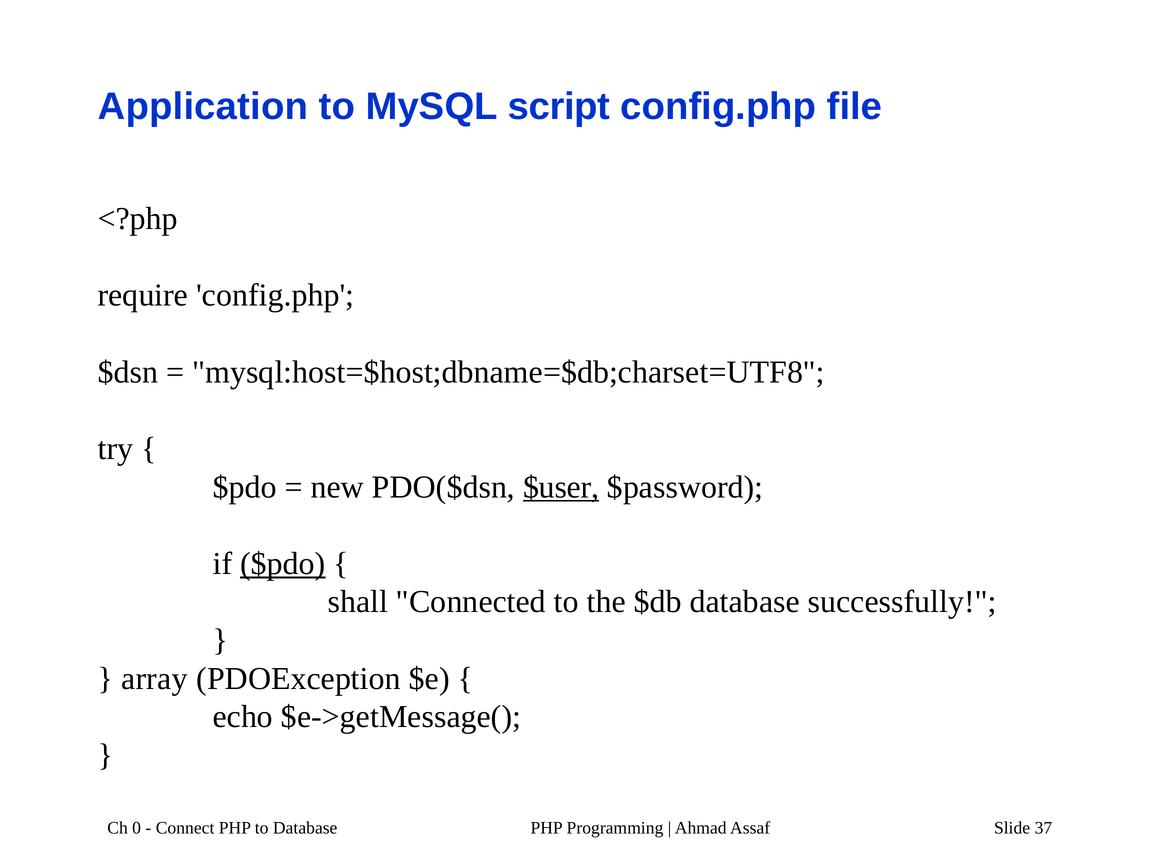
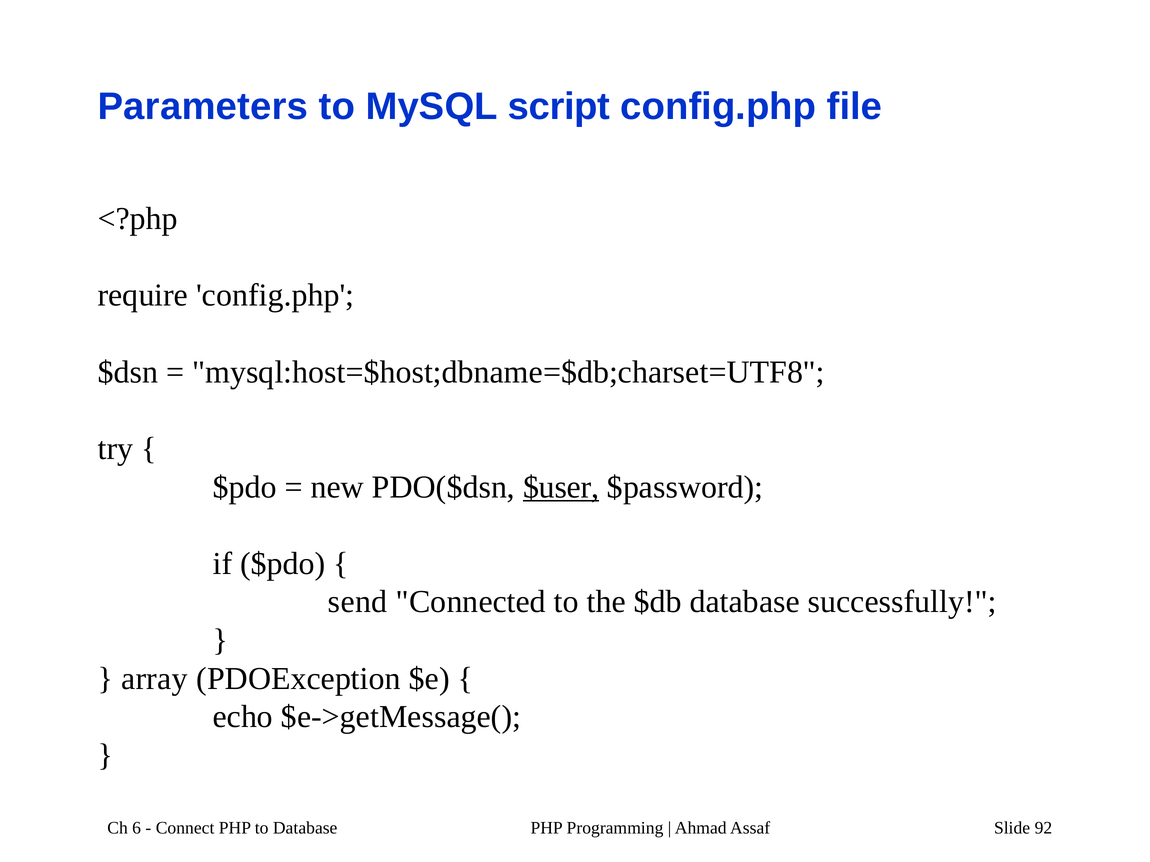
Application: Application -> Parameters
$pdo at (283, 564) underline: present -> none
shall: shall -> send
0: 0 -> 6
37: 37 -> 92
